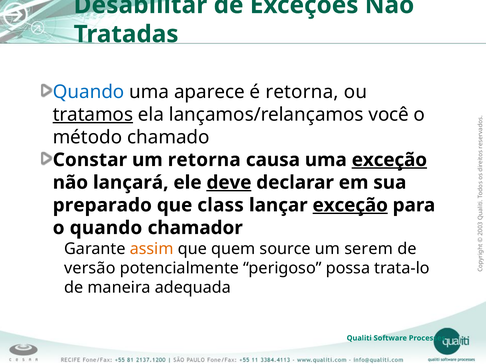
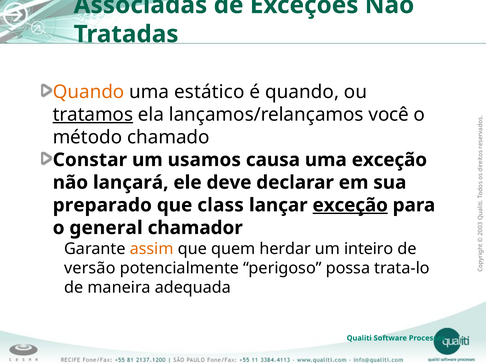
Desabilitar: Desabilitar -> Associadas
Quando at (89, 92) colour: blue -> orange
aparece: aparece -> estático
é retorna: retorna -> quando
um retorna: retorna -> usamos
exceção at (389, 160) underline: present -> none
deve underline: present -> none
o quando: quando -> general
source: source -> herdar
serem: serem -> inteiro
